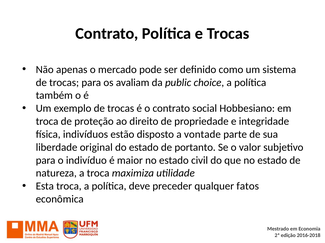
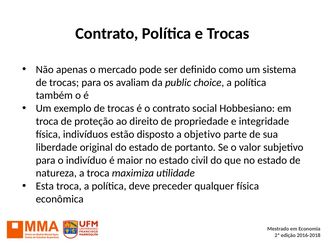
vontade: vontade -> objetivo
qualquer fatos: fatos -> física
